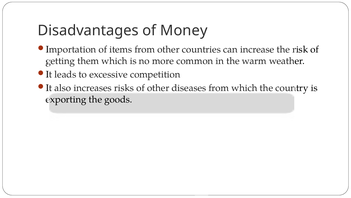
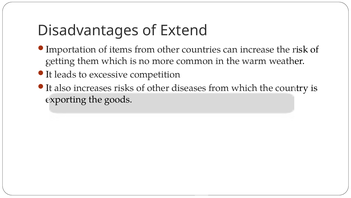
Money: Money -> Extend
